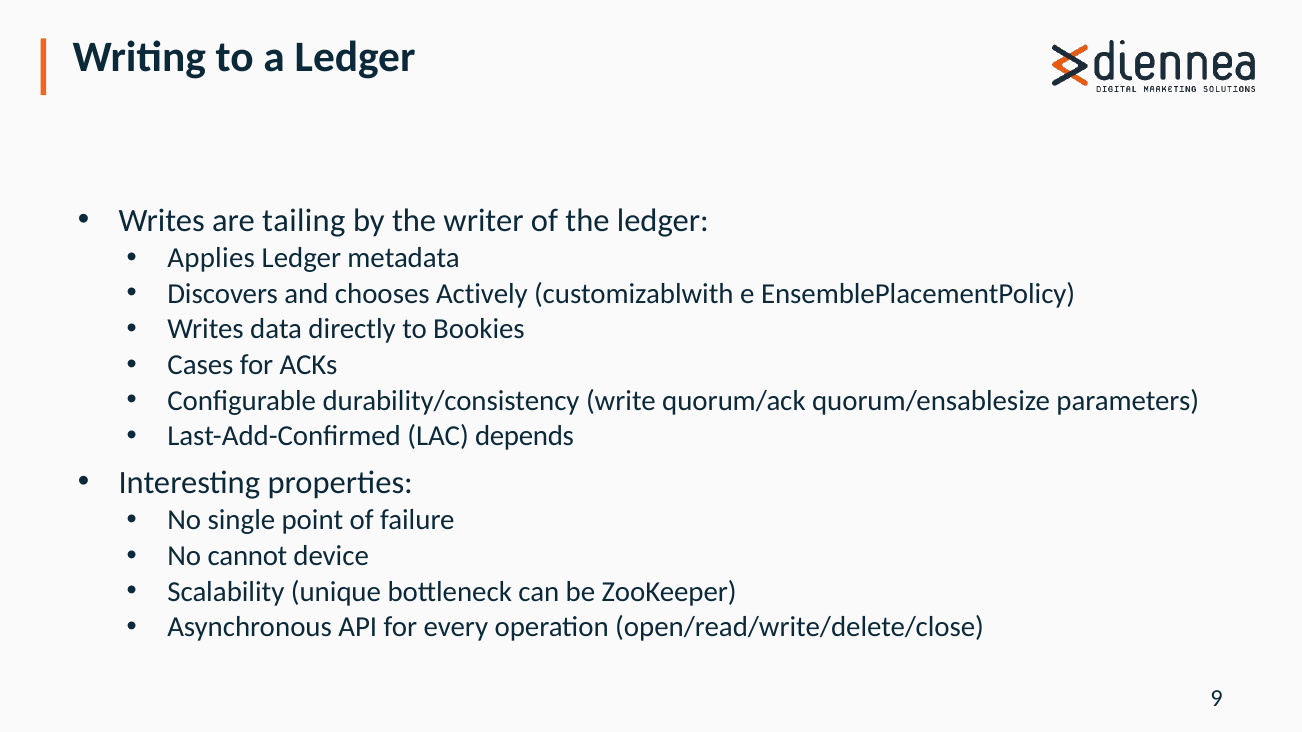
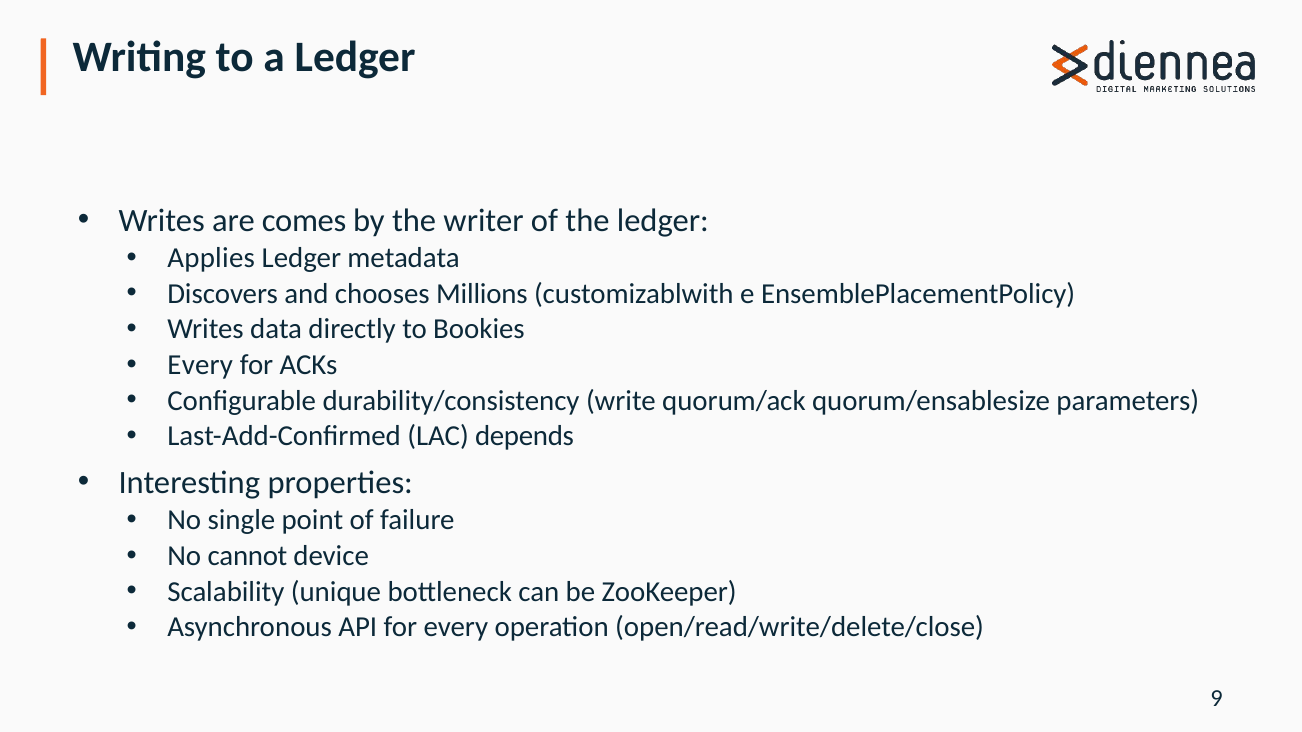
tailing: tailing -> comes
Actively: Actively -> Millions
Cases at (200, 365): Cases -> Every
